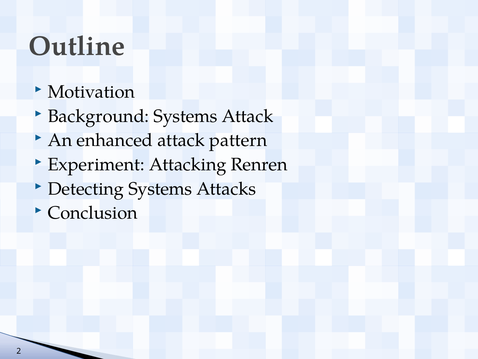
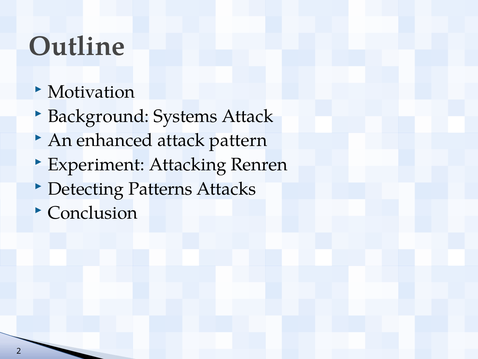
Detecting Systems: Systems -> Patterns
